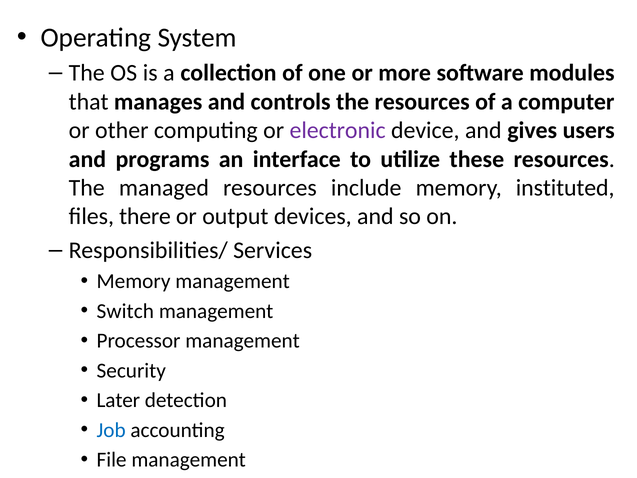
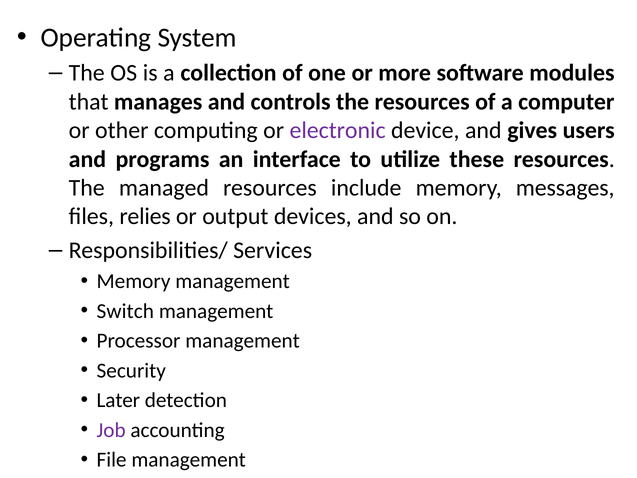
instituted: instituted -> messages
there: there -> relies
Job colour: blue -> purple
